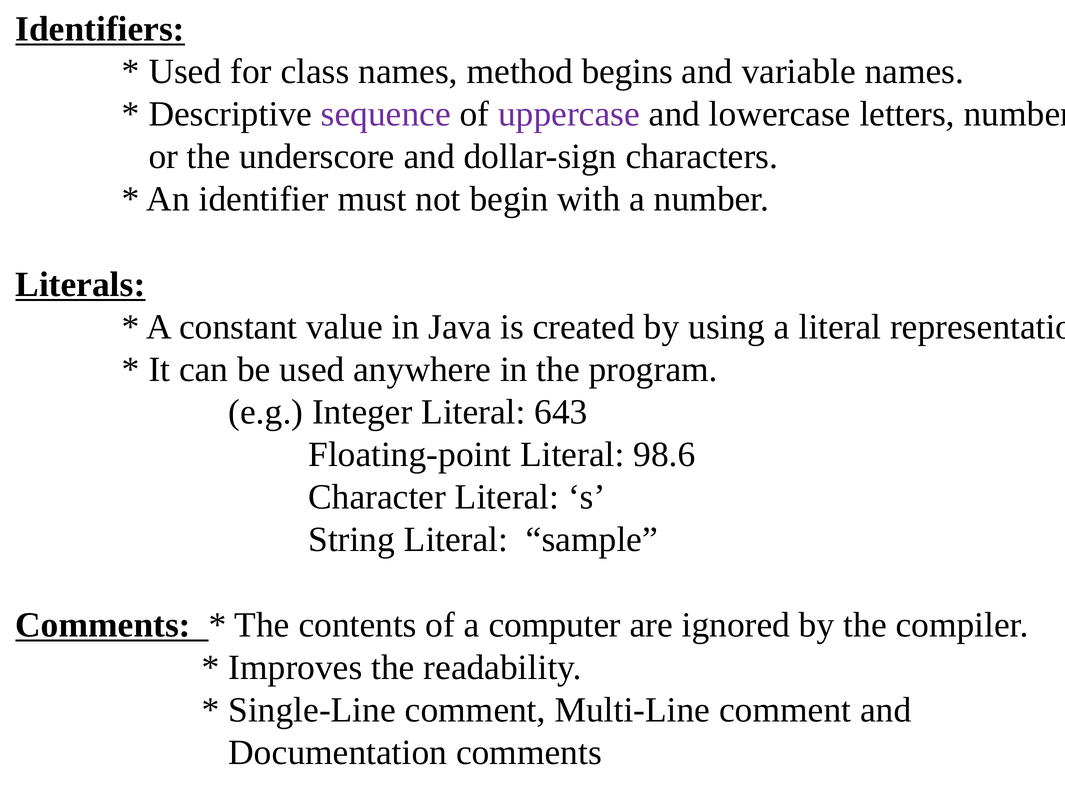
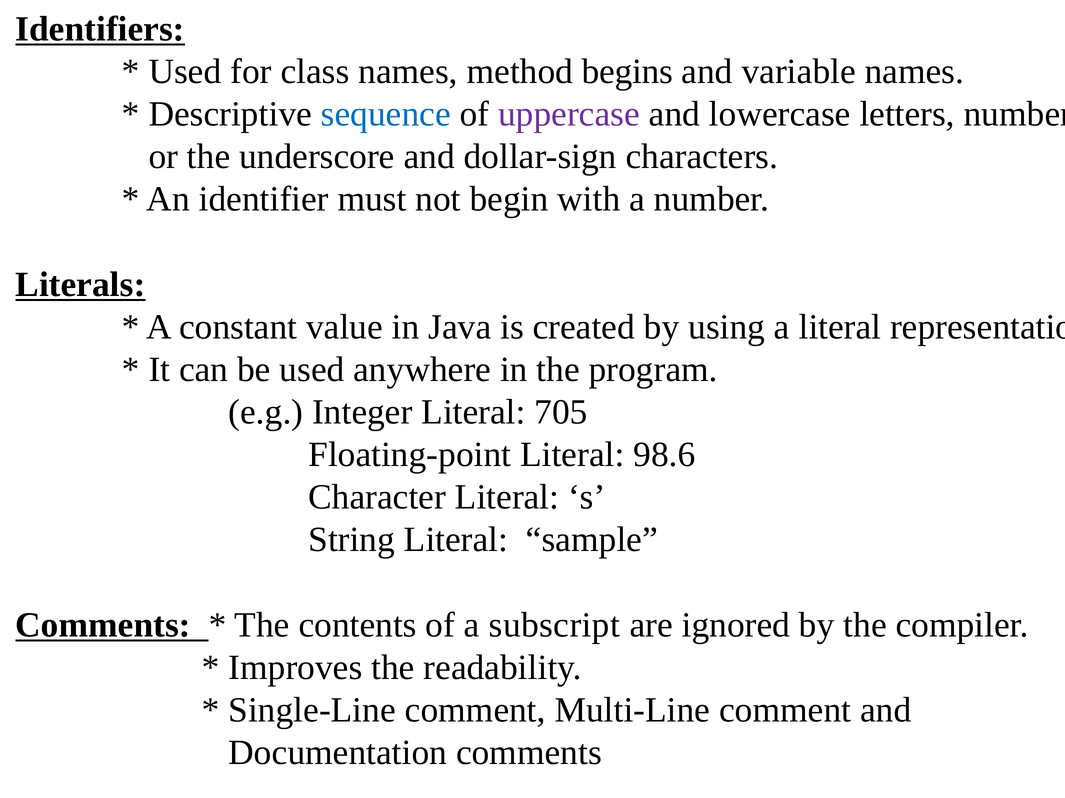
sequence colour: purple -> blue
643: 643 -> 705
computer: computer -> subscript
